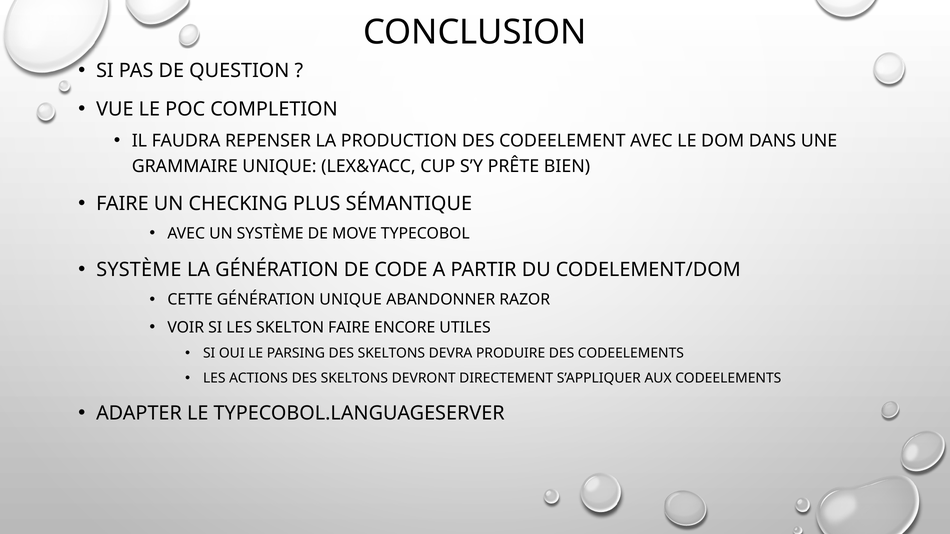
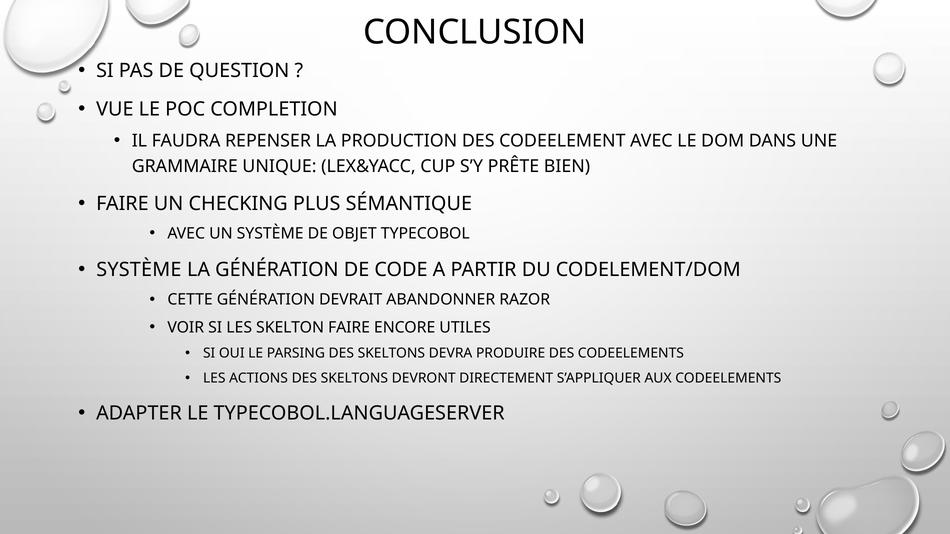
MOVE: MOVE -> OBJET
GÉNÉRATION UNIQUE: UNIQUE -> DEVRAIT
